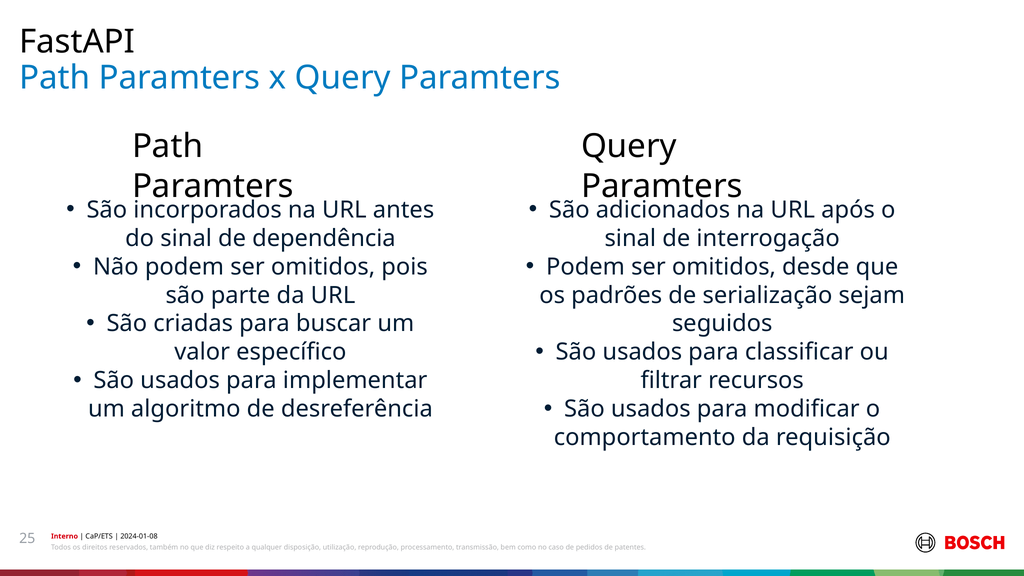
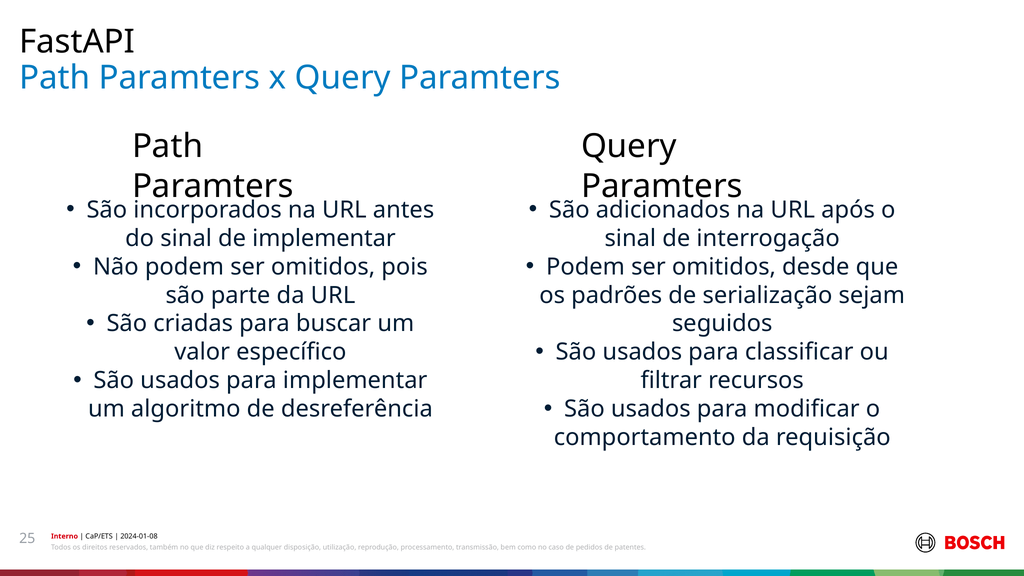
de dependência: dependência -> implementar
